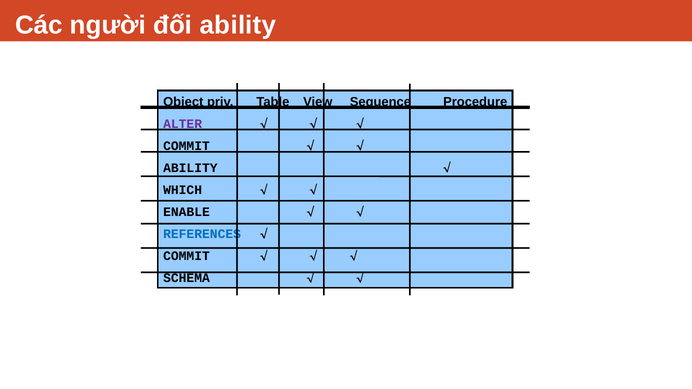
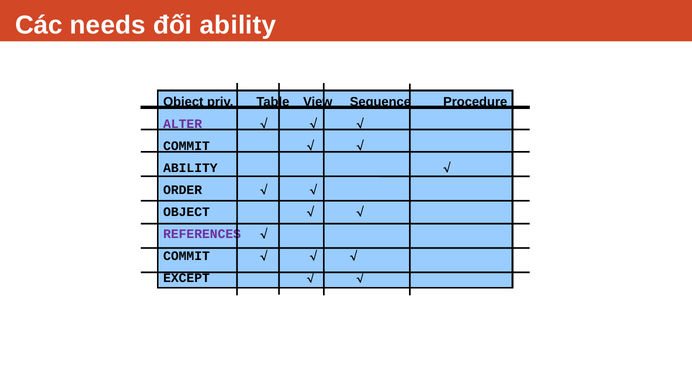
người: người -> needs
WHICH: WHICH -> ORDER
ENABLE at (186, 212): ENABLE -> OBJECT
REFERENCES colour: blue -> purple
SCHEMA: SCHEMA -> EXCEPT
